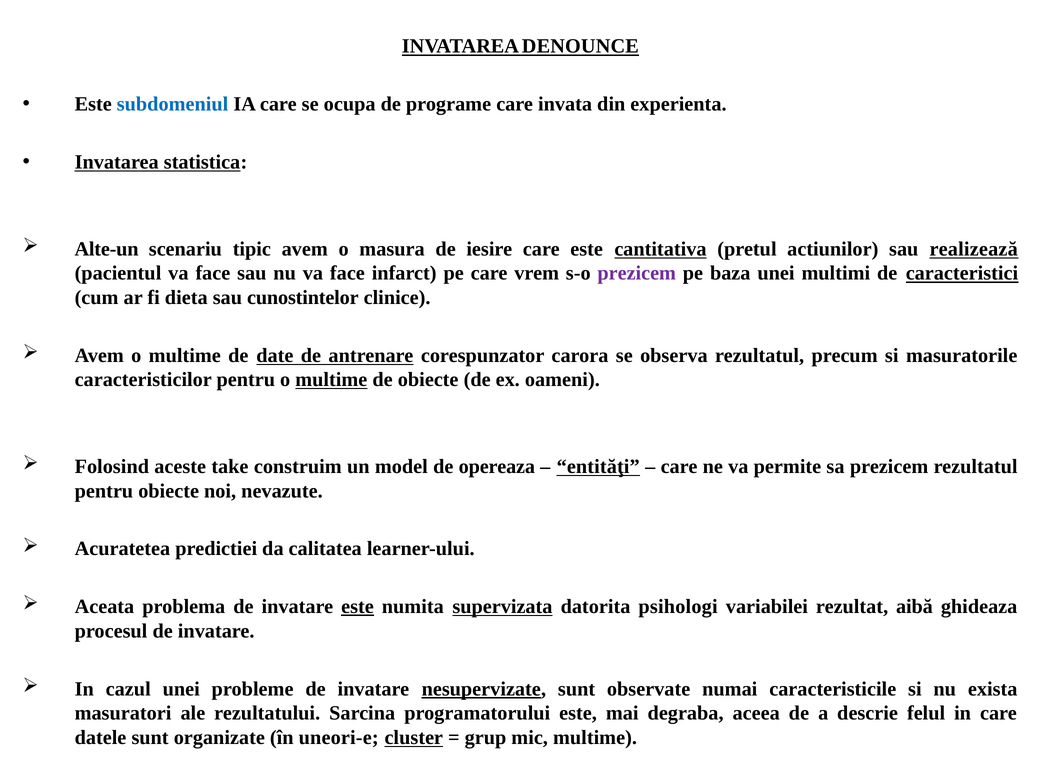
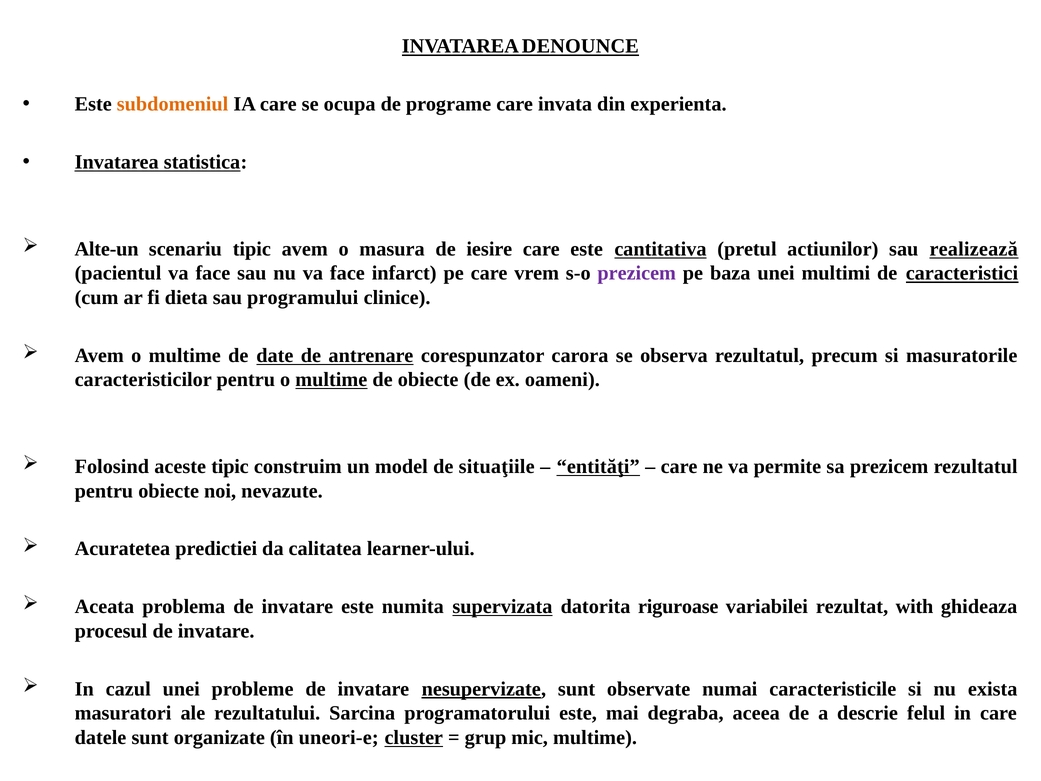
subdomeniul colour: blue -> orange
cunostintelor: cunostintelor -> programului
aceste take: take -> tipic
opereaza: opereaza -> situaţiile
este at (357, 606) underline: present -> none
psihologi: psihologi -> riguroase
aibă: aibă -> with
